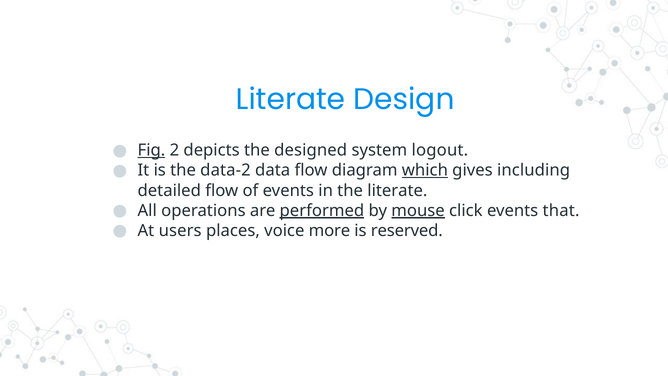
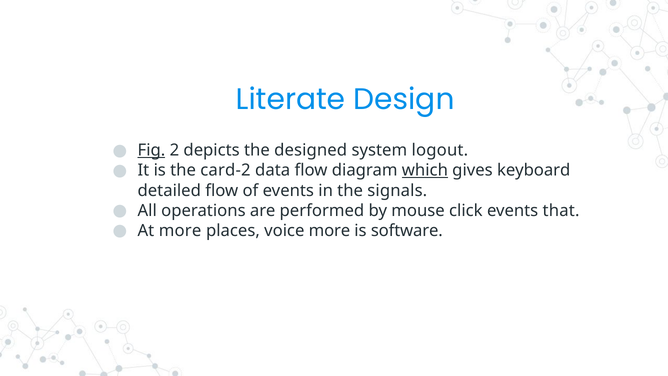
data-2: data-2 -> card-2
including: including -> keyboard
the literate: literate -> signals
performed underline: present -> none
mouse underline: present -> none
At users: users -> more
reserved: reserved -> software
